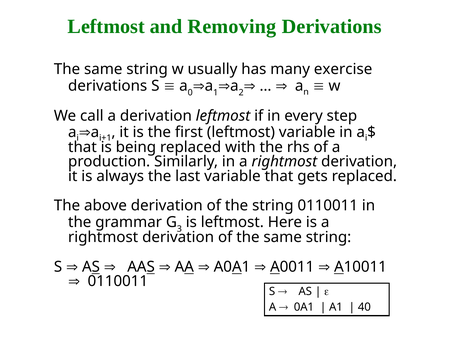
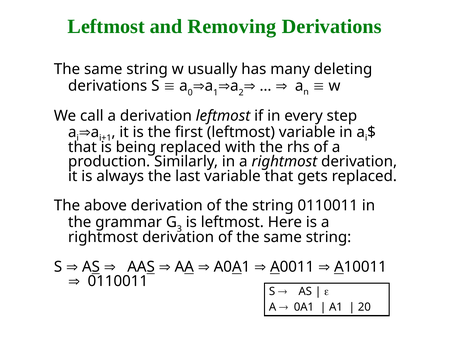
exercise: exercise -> deleting
40: 40 -> 20
